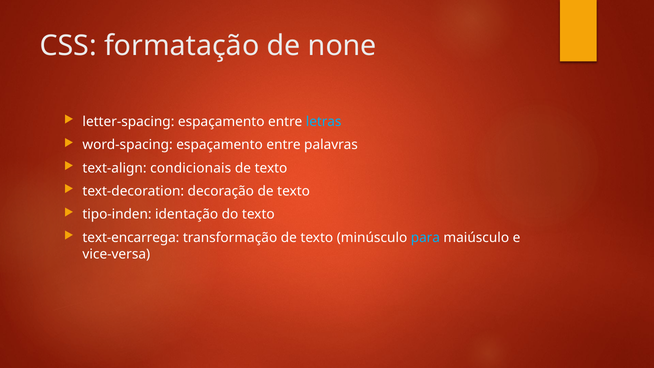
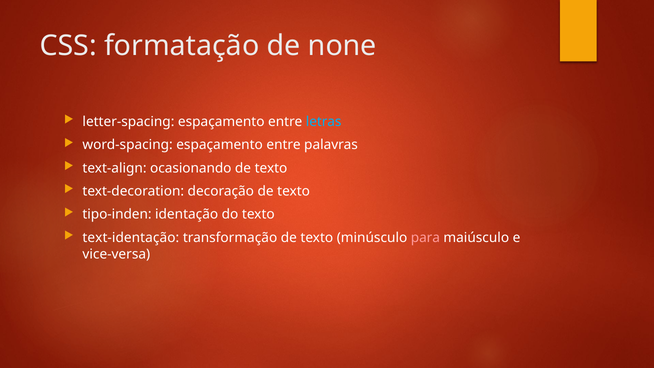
condicionais: condicionais -> ocasionando
text-encarrega: text-encarrega -> text-identação
para colour: light blue -> pink
